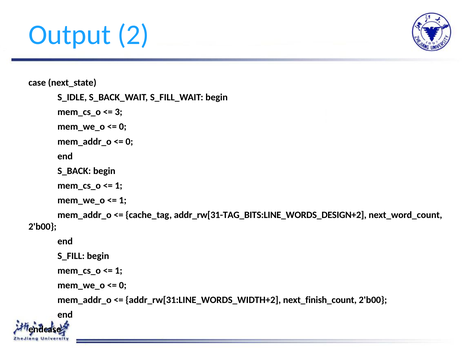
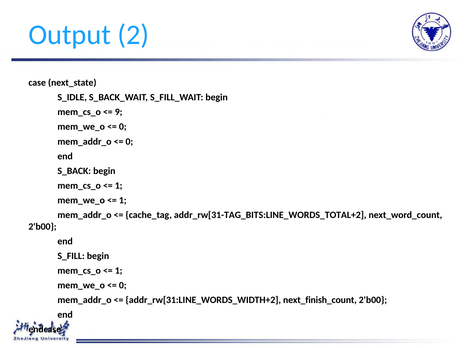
3: 3 -> 9
addr_rw[31-TAG_BITS:LINE_WORDS_DESIGN+2: addr_rw[31-TAG_BITS:LINE_WORDS_DESIGN+2 -> addr_rw[31-TAG_BITS:LINE_WORDS_TOTAL+2
